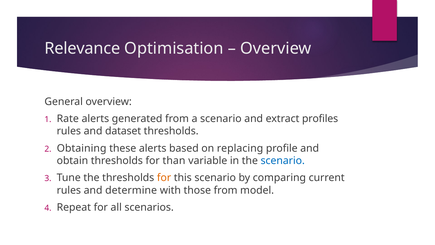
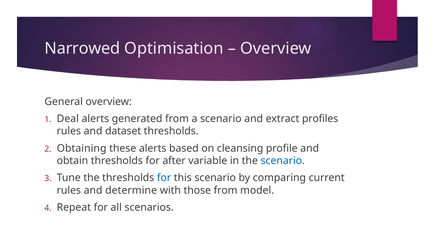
Relevance: Relevance -> Narrowed
Rate: Rate -> Deal
replacing: replacing -> cleansing
than: than -> after
for at (164, 178) colour: orange -> blue
